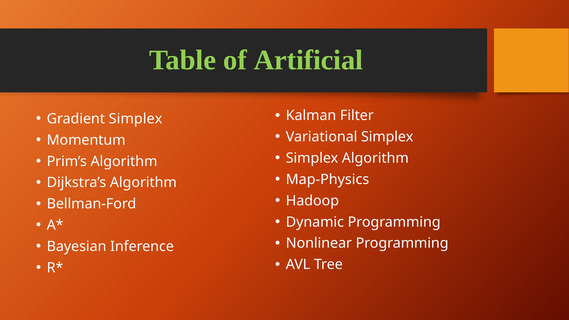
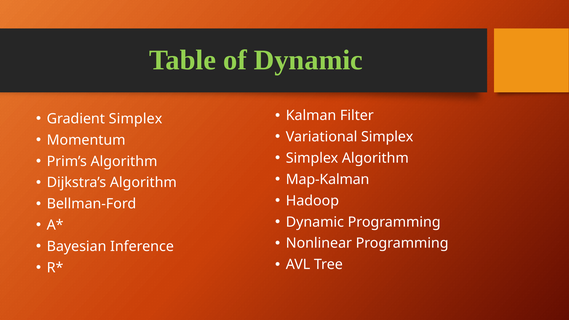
of Artificial: Artificial -> Dynamic
Map-Physics: Map-Physics -> Map-Kalman
